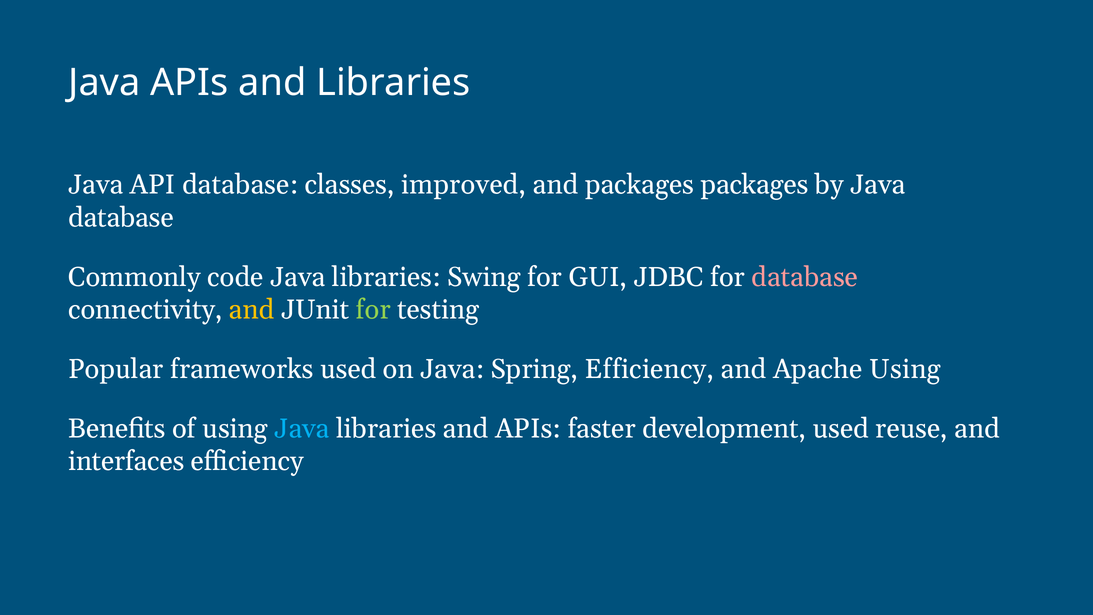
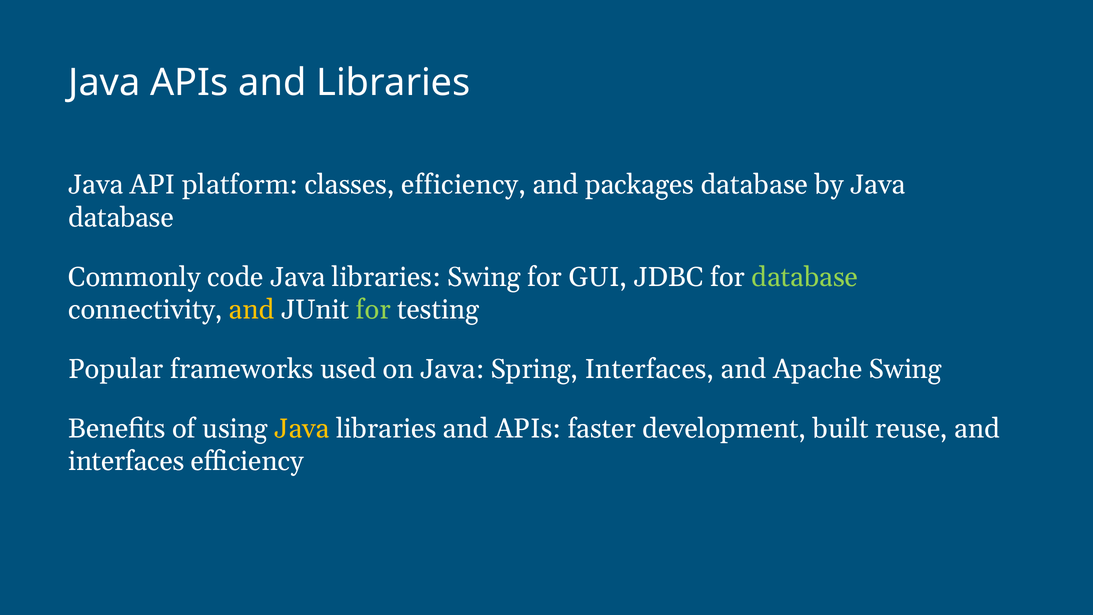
API database: database -> platform
classes improved: improved -> efficiency
packages packages: packages -> database
database at (805, 277) colour: pink -> light green
Spring Efficiency: Efficiency -> Interfaces
Apache Using: Using -> Swing
Java at (302, 429) colour: light blue -> yellow
development used: used -> built
